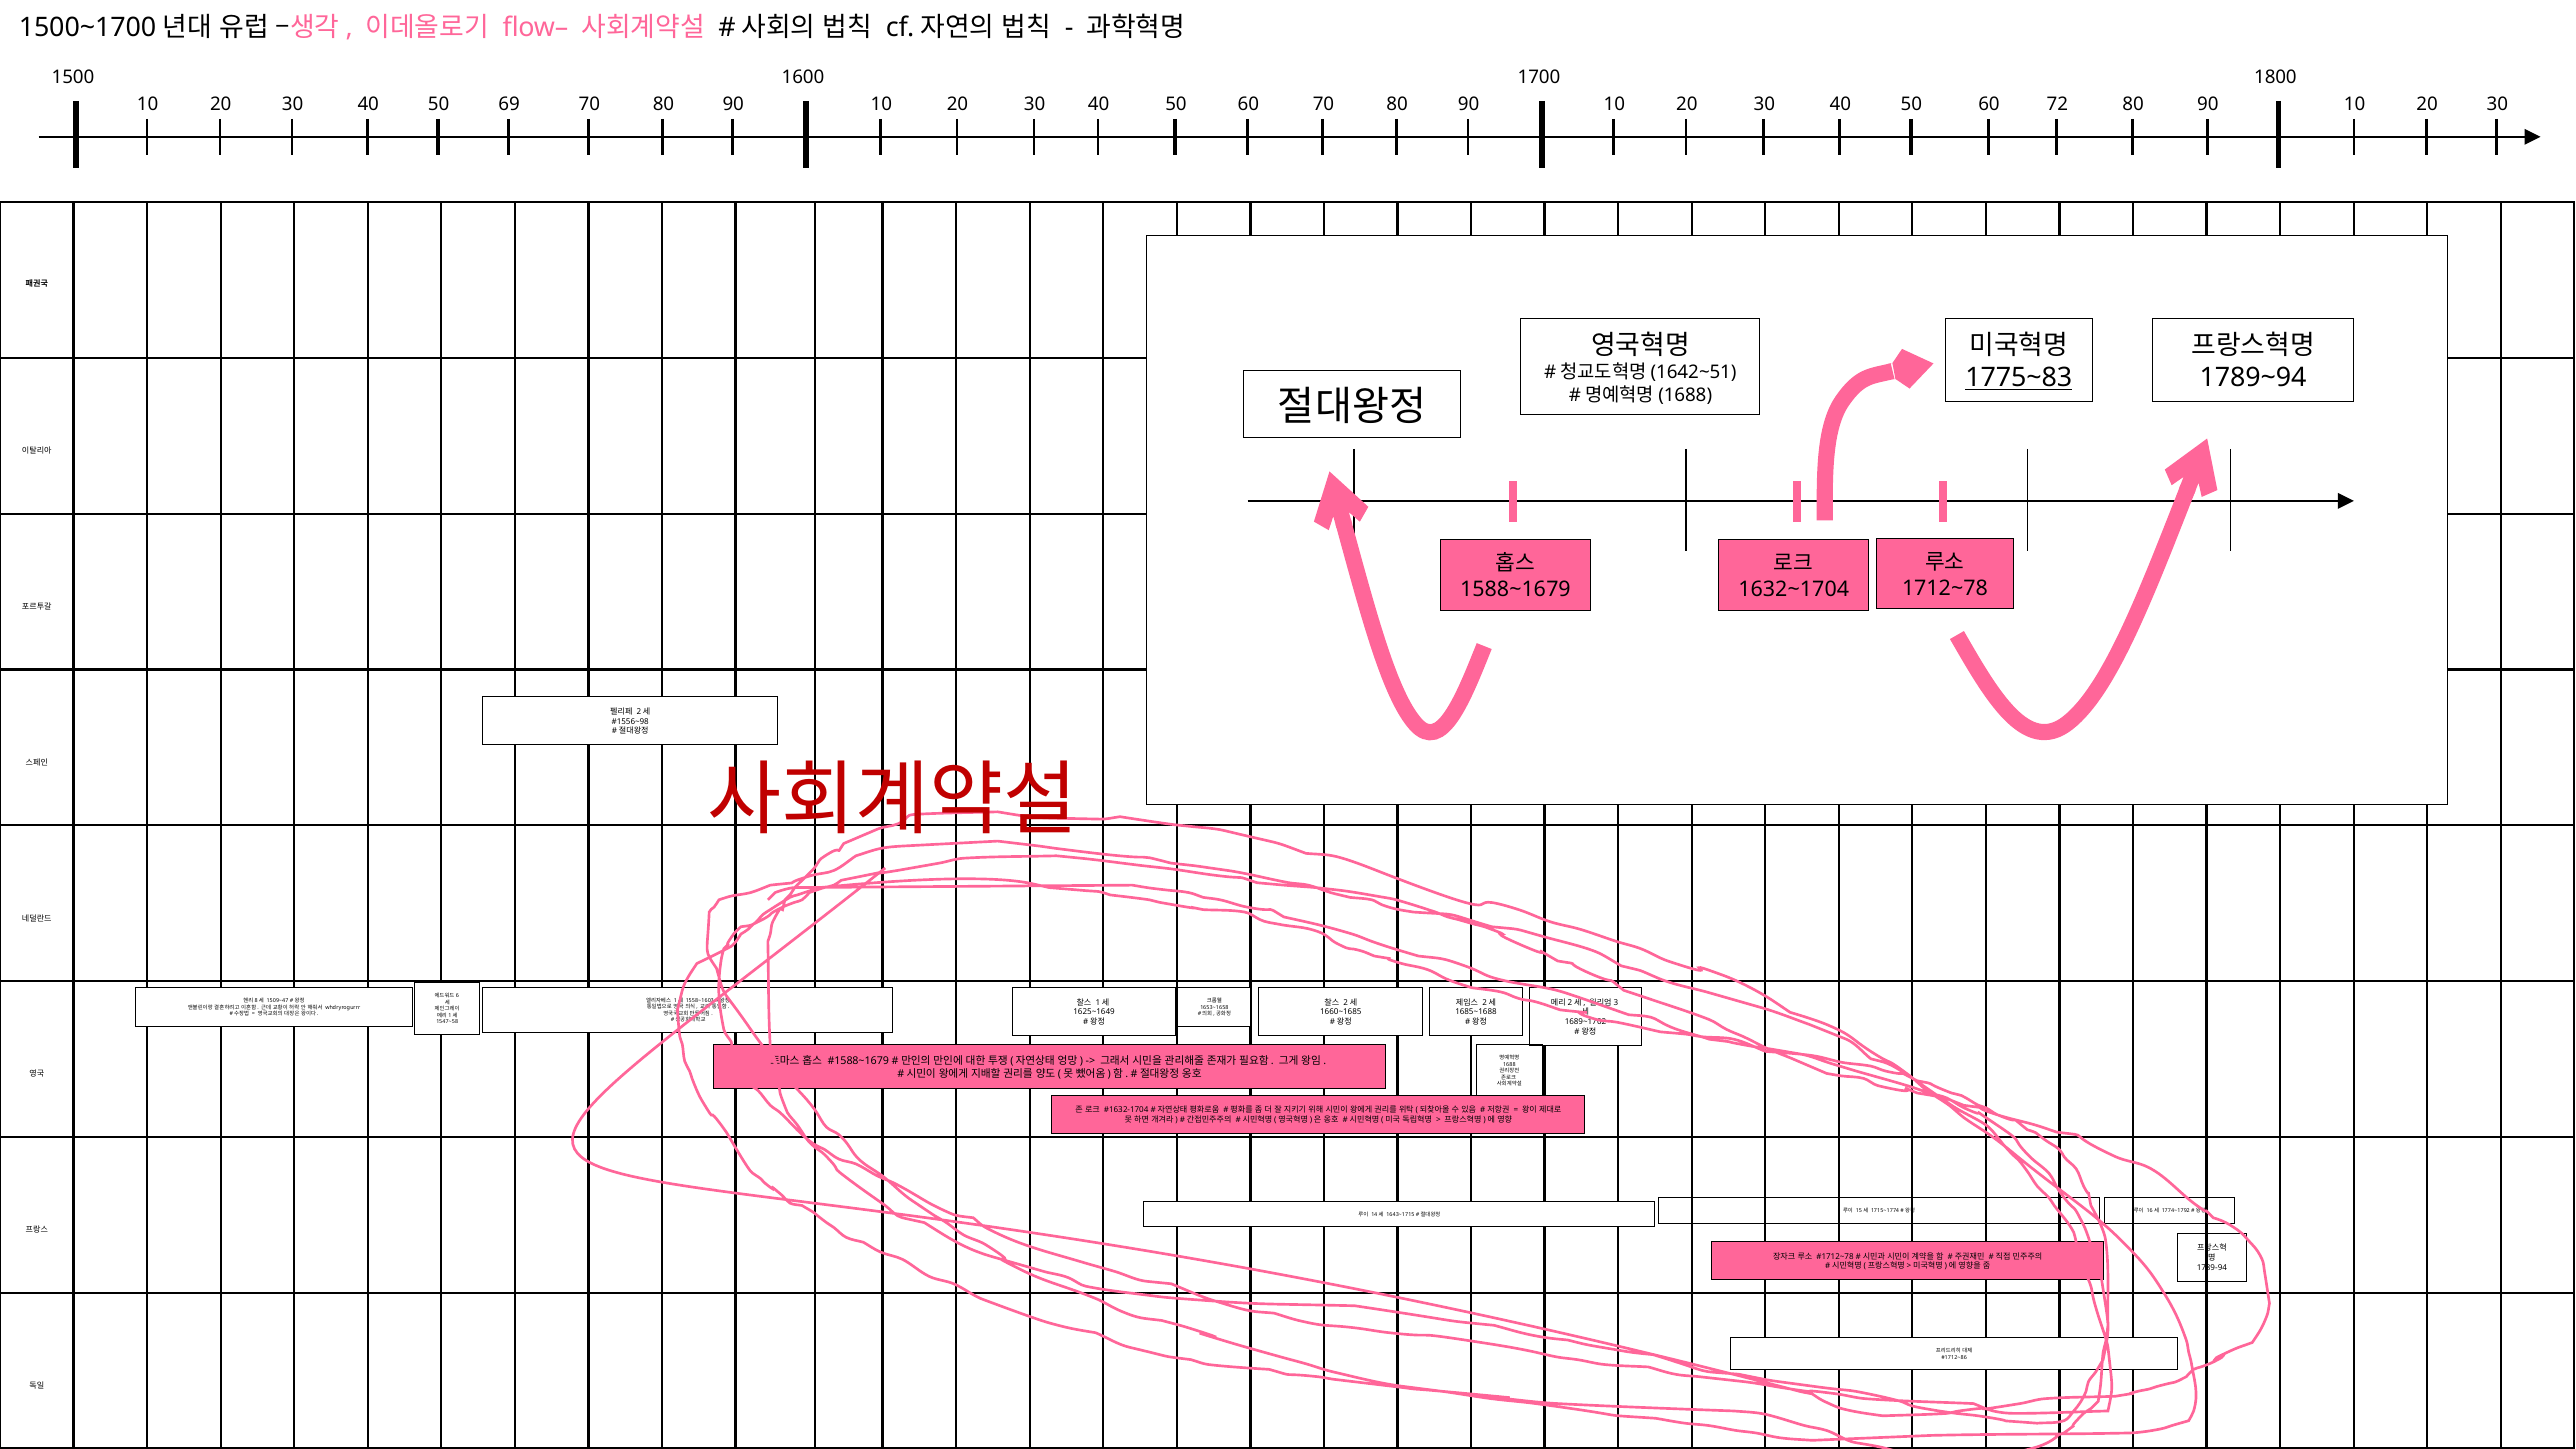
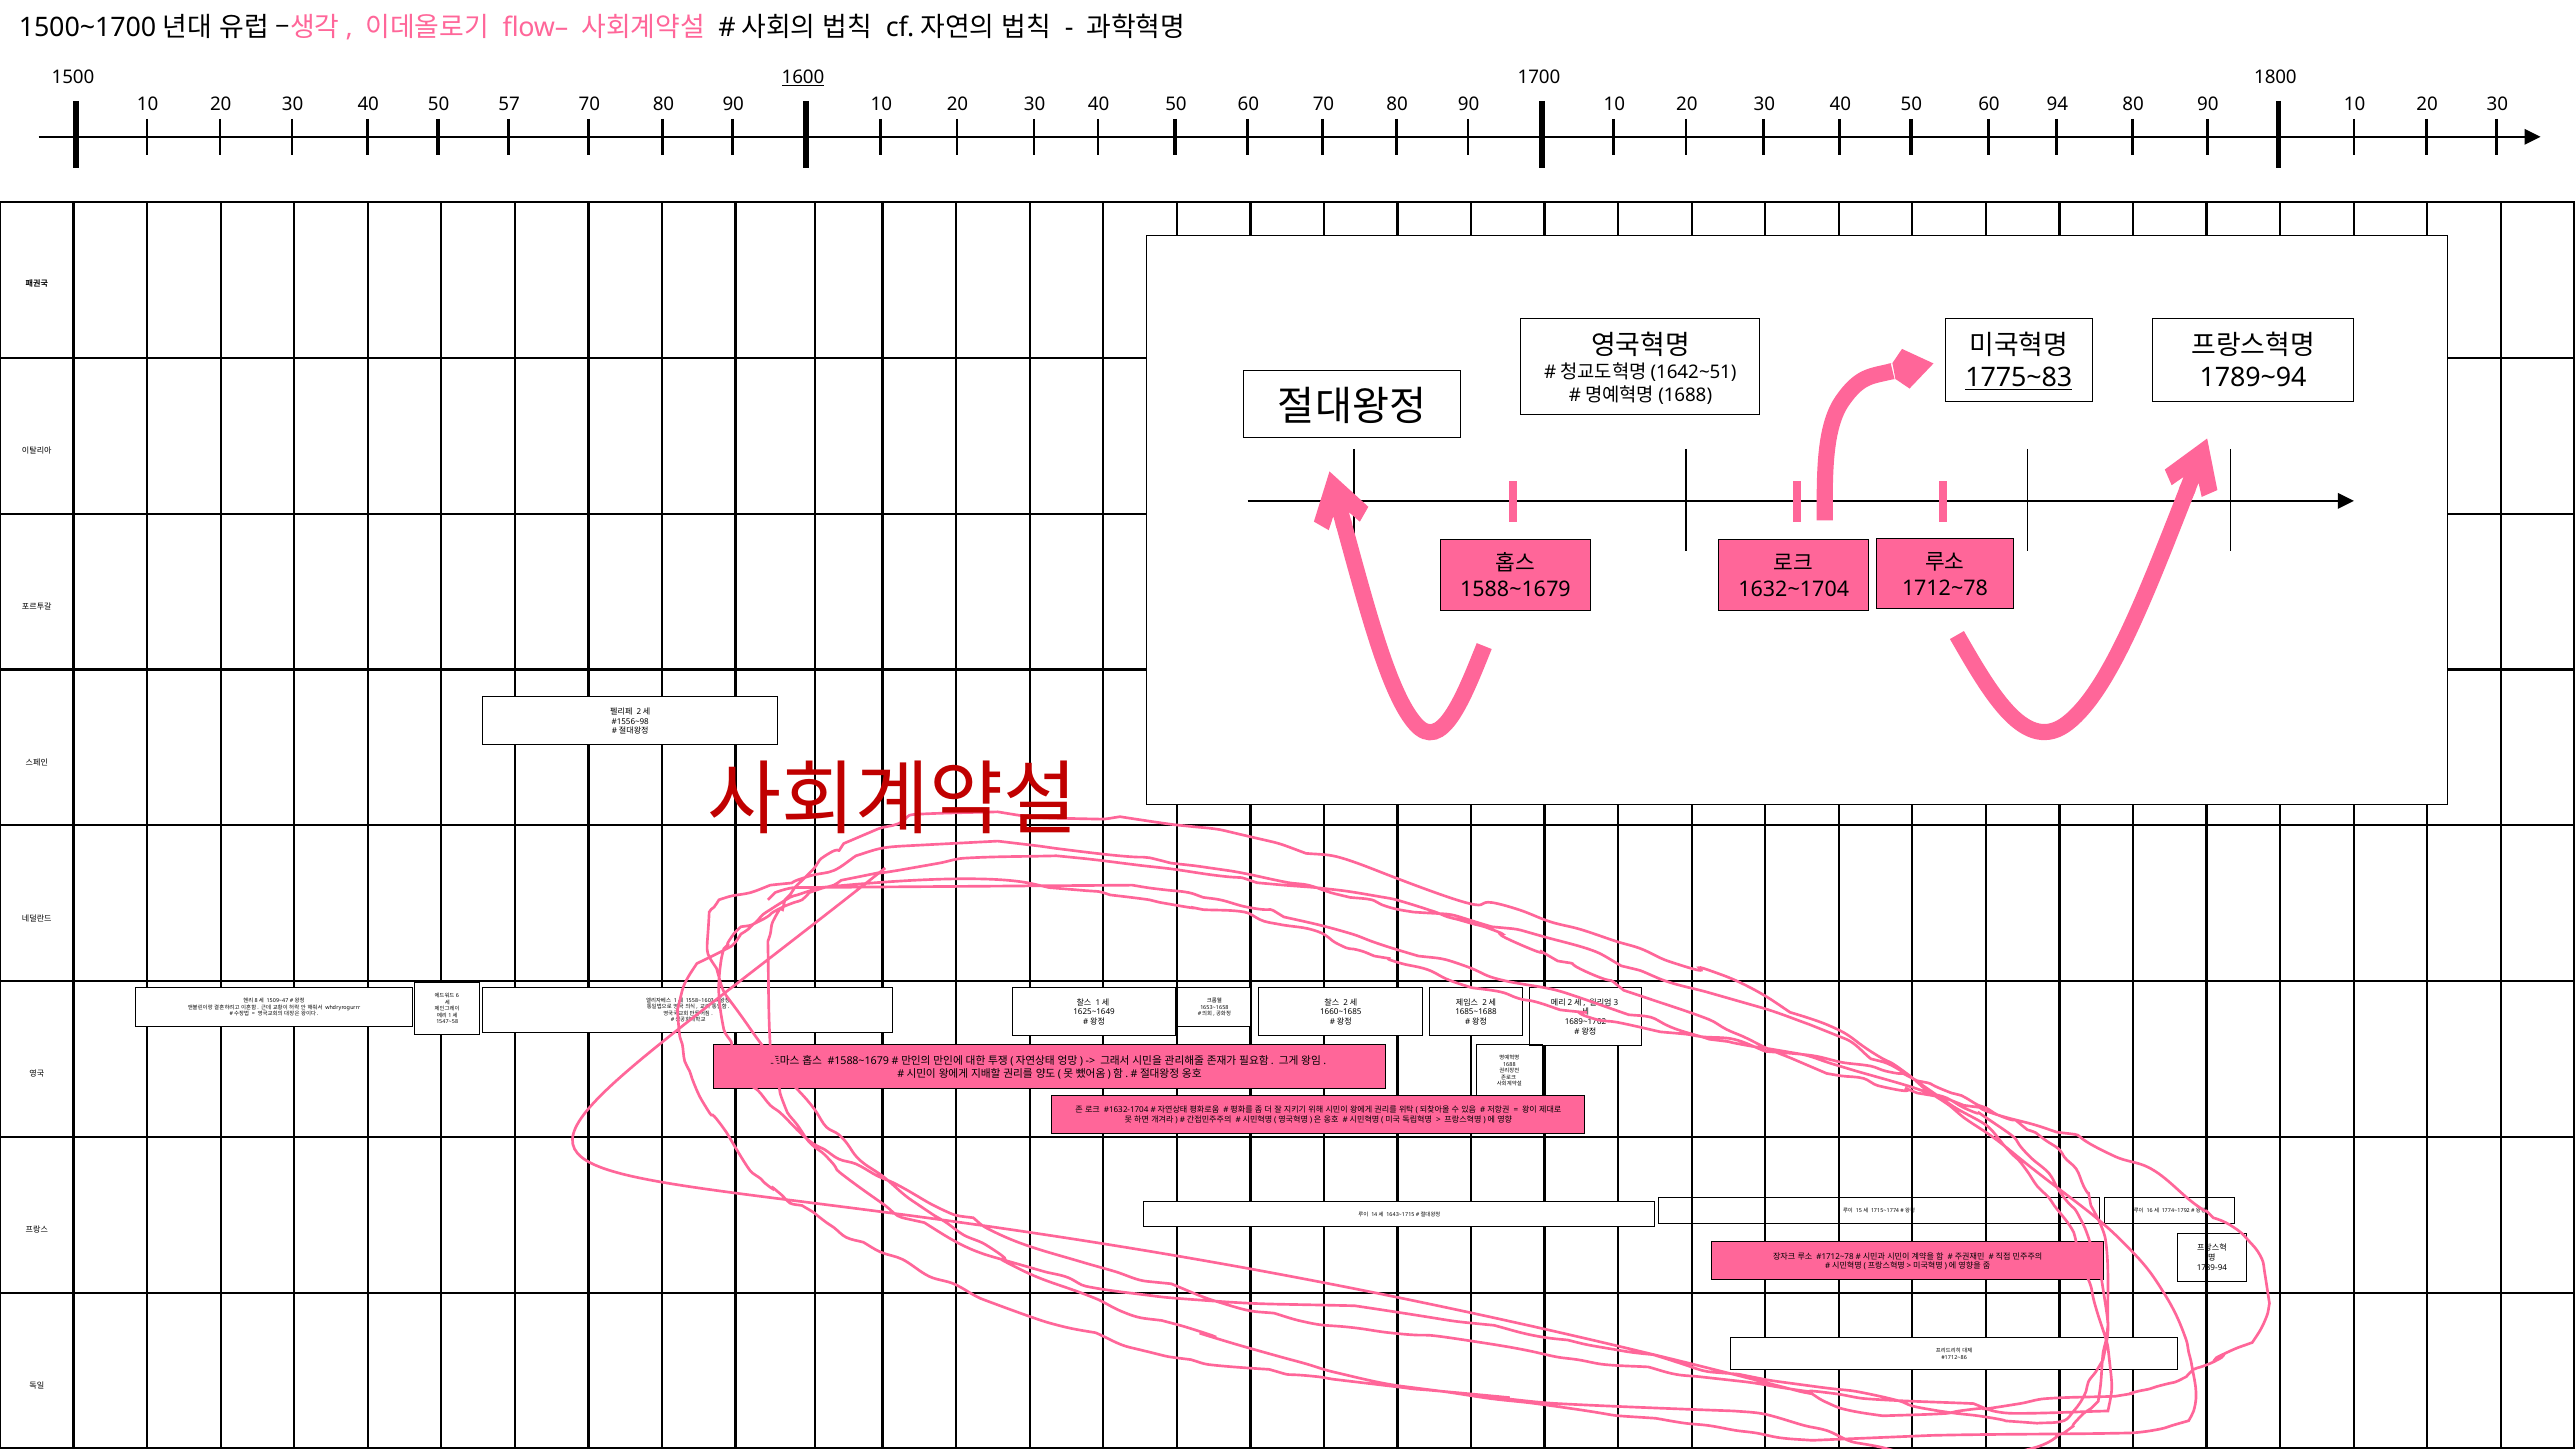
1600 underline: none -> present
69: 69 -> 57
72: 72 -> 94
